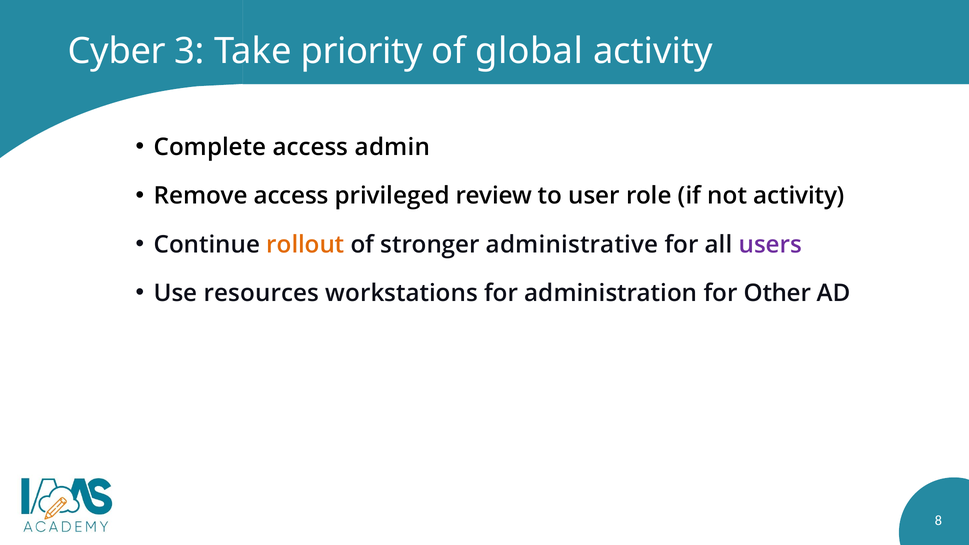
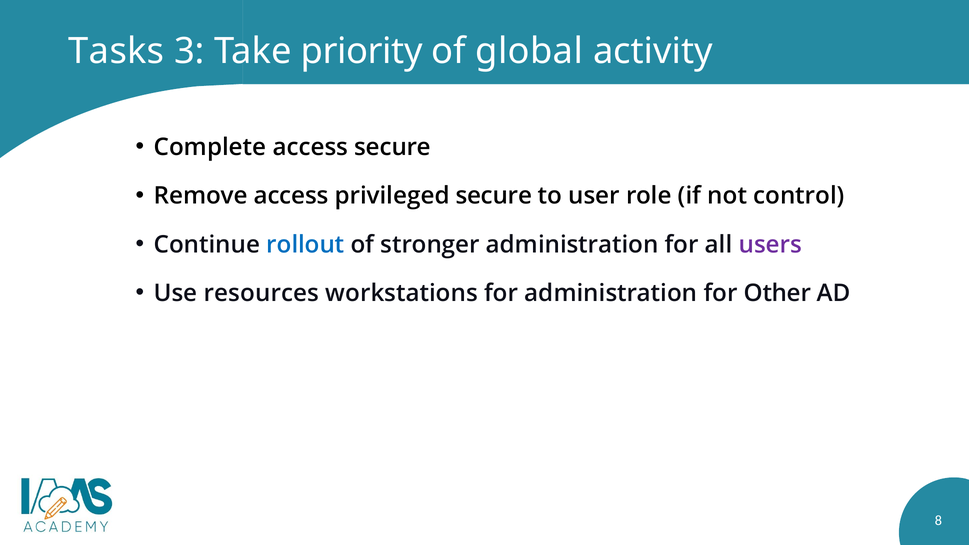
Cyber: Cyber -> Tasks
access admin: admin -> secure
privileged review: review -> secure
not activity: activity -> control
rollout colour: orange -> blue
stronger administrative: administrative -> administration
